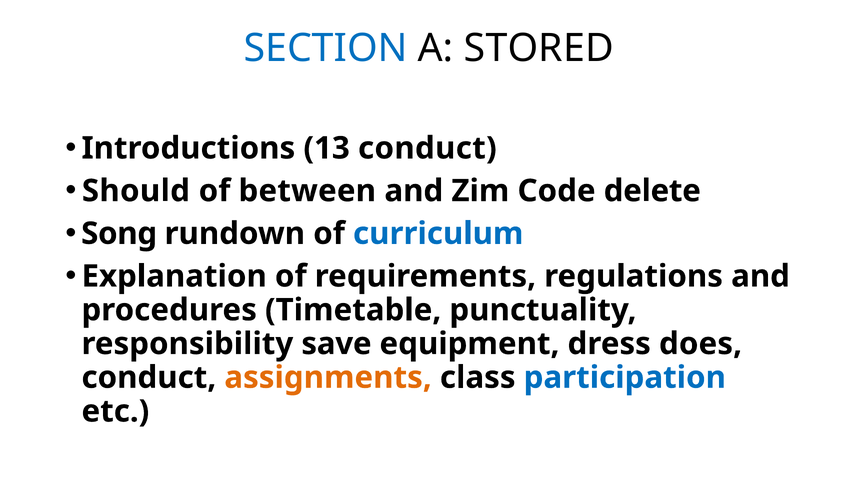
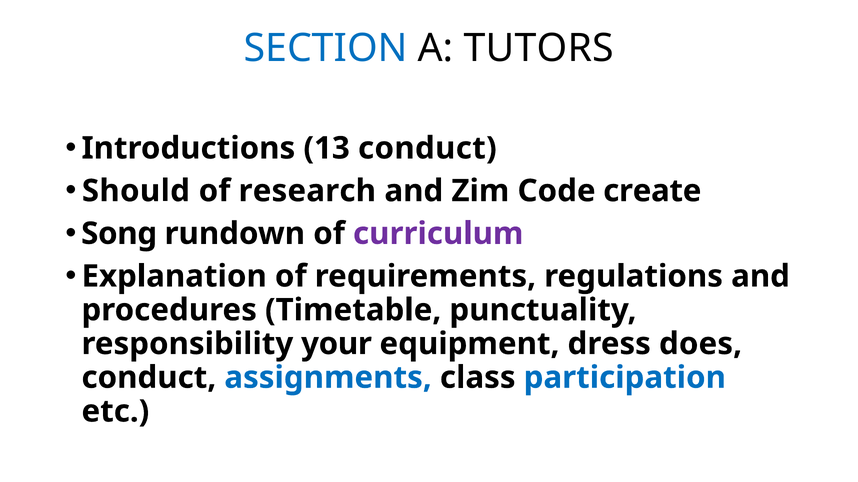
STORED: STORED -> TUTORS
between: between -> research
delete: delete -> create
curriculum colour: blue -> purple
save: save -> your
assignments colour: orange -> blue
